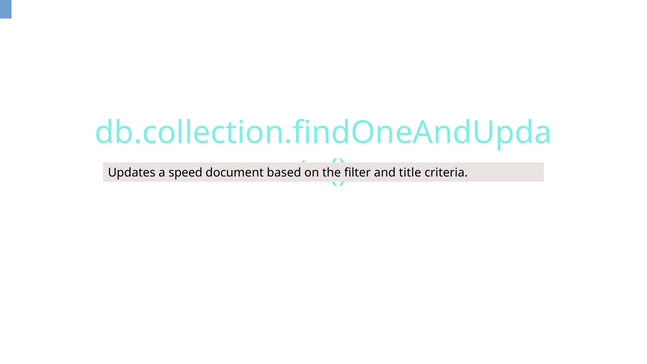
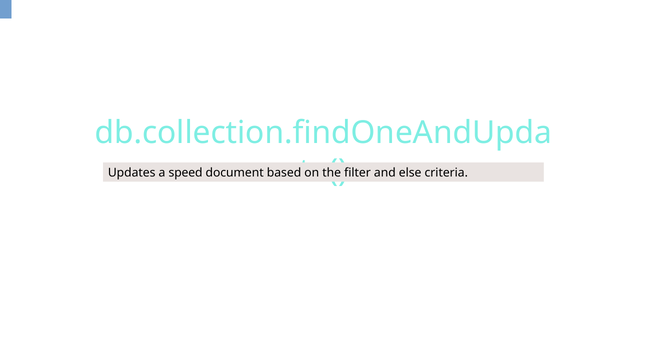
title: title -> else
